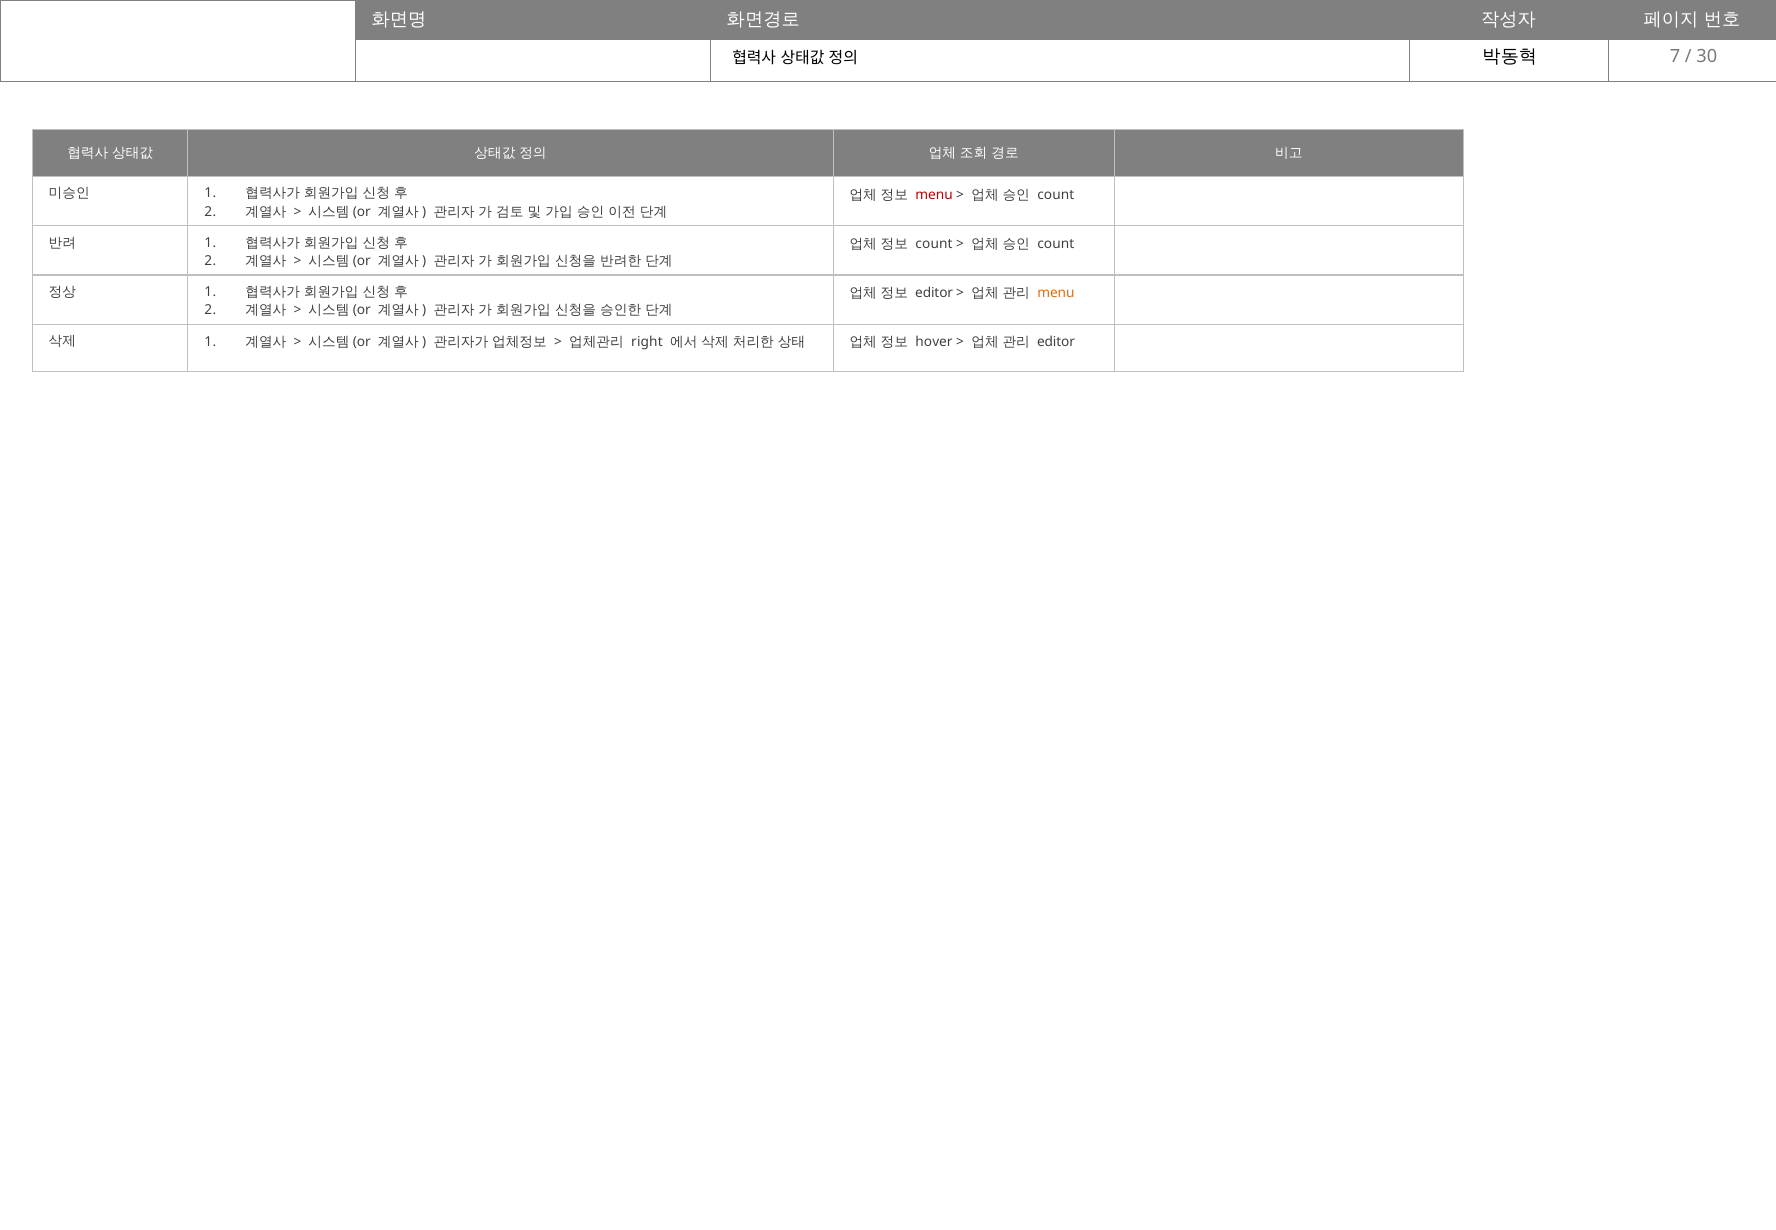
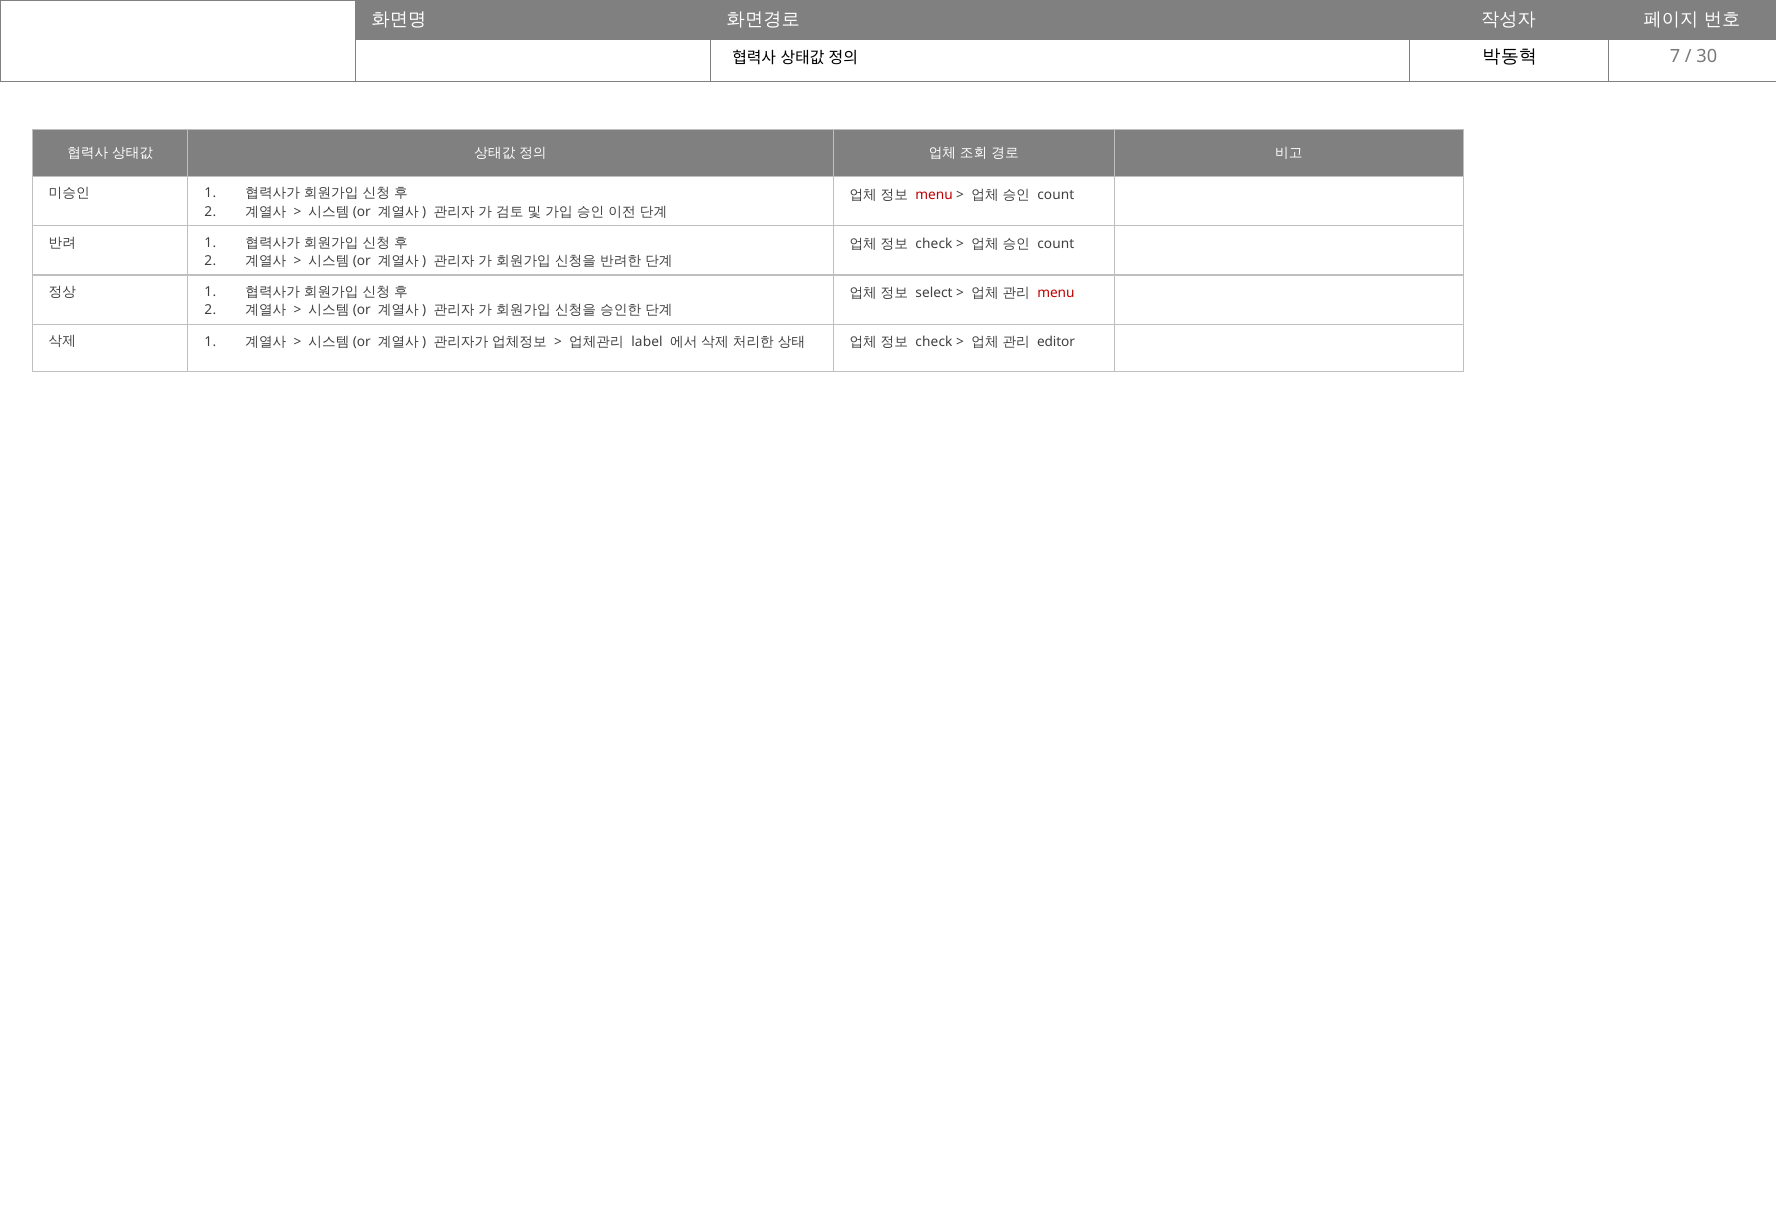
count at (934, 244): count -> check
editor at (934, 293): editor -> select
menu at (1056, 293) colour: orange -> red
right: right -> label
hover at (934, 342): hover -> check
